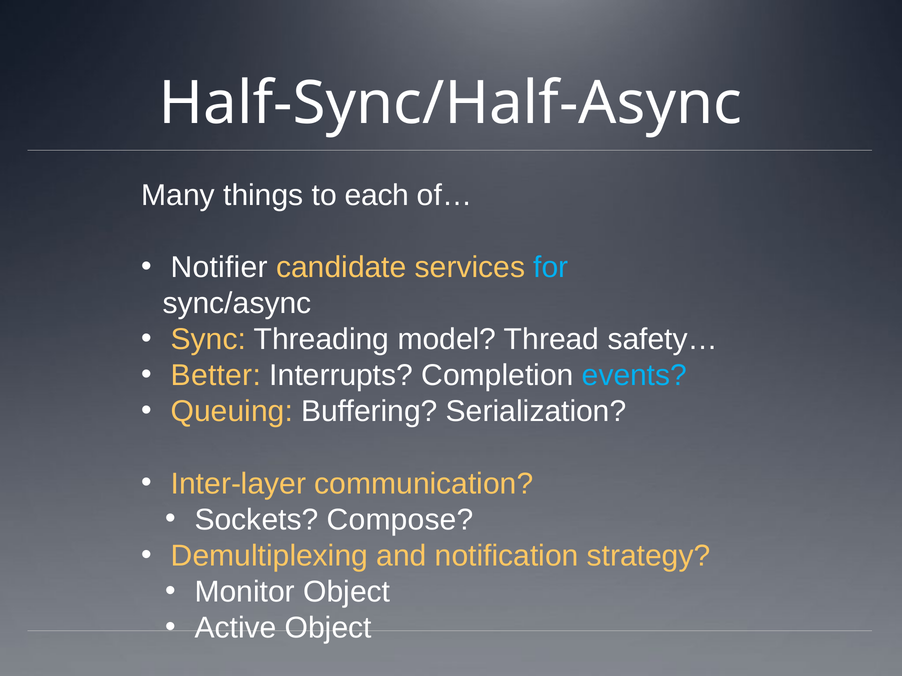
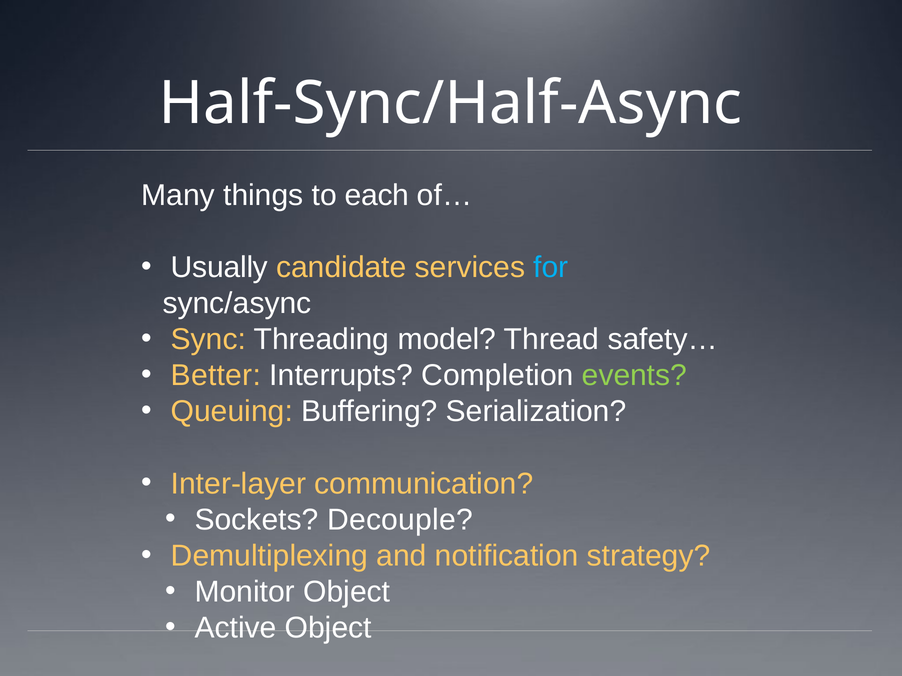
Notifier: Notifier -> Usually
events colour: light blue -> light green
Compose: Compose -> Decouple
